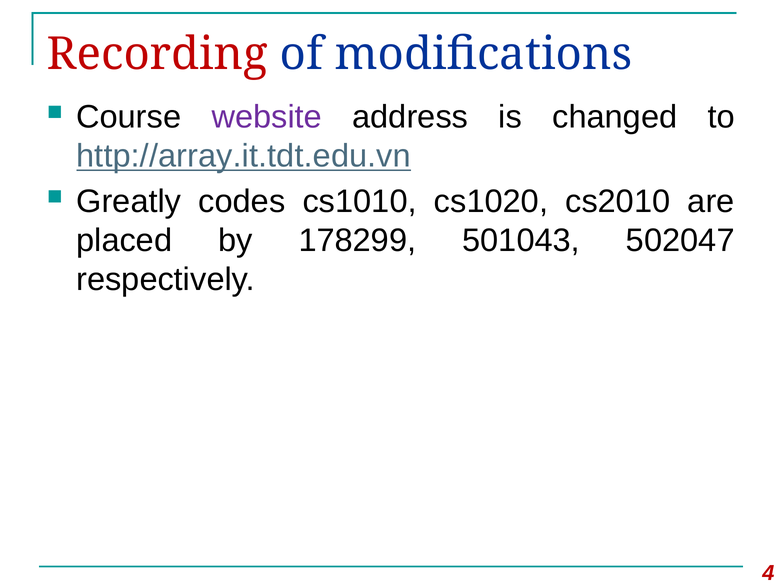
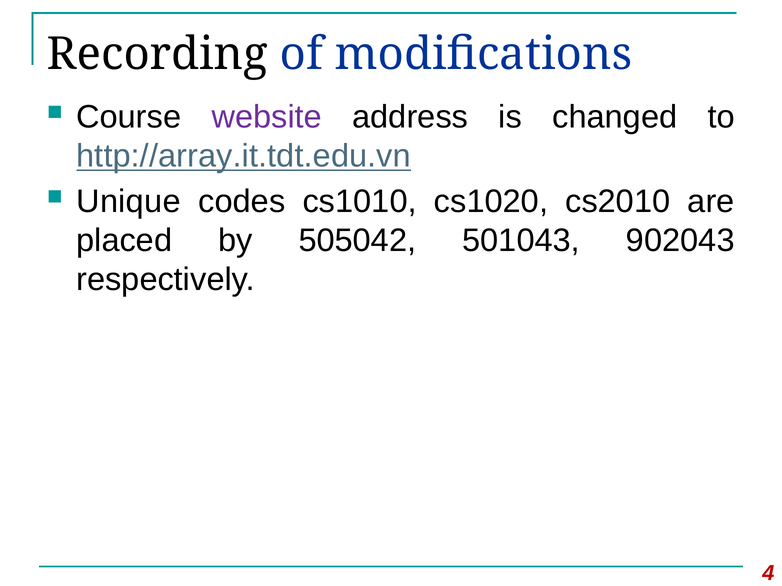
Recording colour: red -> black
Greatly: Greatly -> Unique
178299: 178299 -> 505042
502047: 502047 -> 902043
